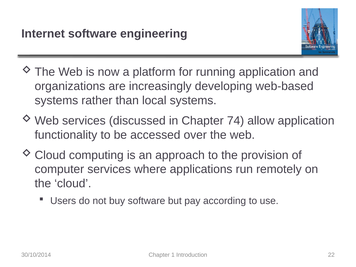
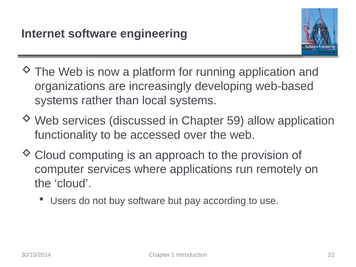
74: 74 -> 59
